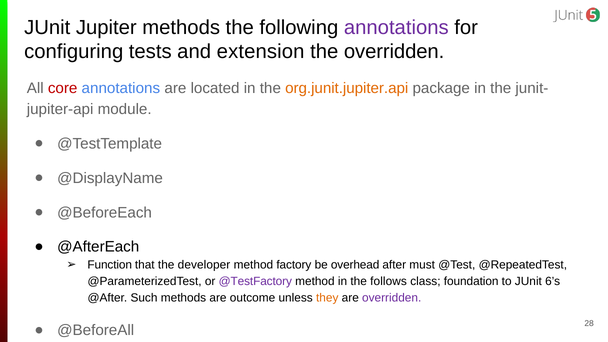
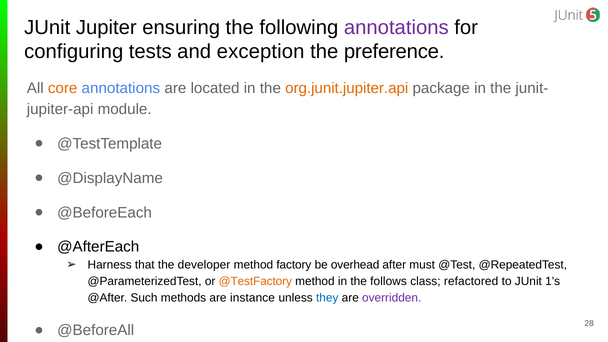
Jupiter methods: methods -> ensuring
extension: extension -> exception
the overridden: overridden -> preference
core colour: red -> orange
Function: Function -> Harness
@TestFactory colour: purple -> orange
foundation: foundation -> refactored
6’s: 6’s -> 1’s
outcome: outcome -> instance
they colour: orange -> blue
